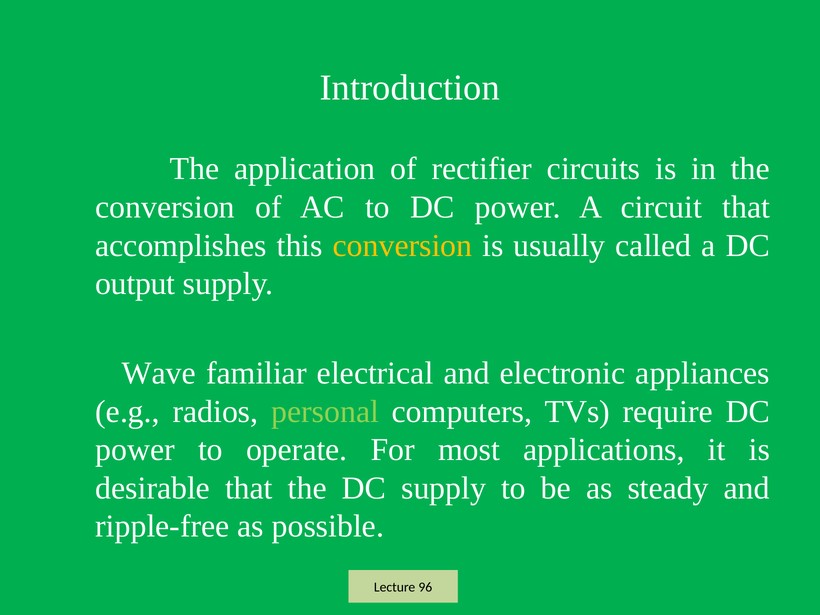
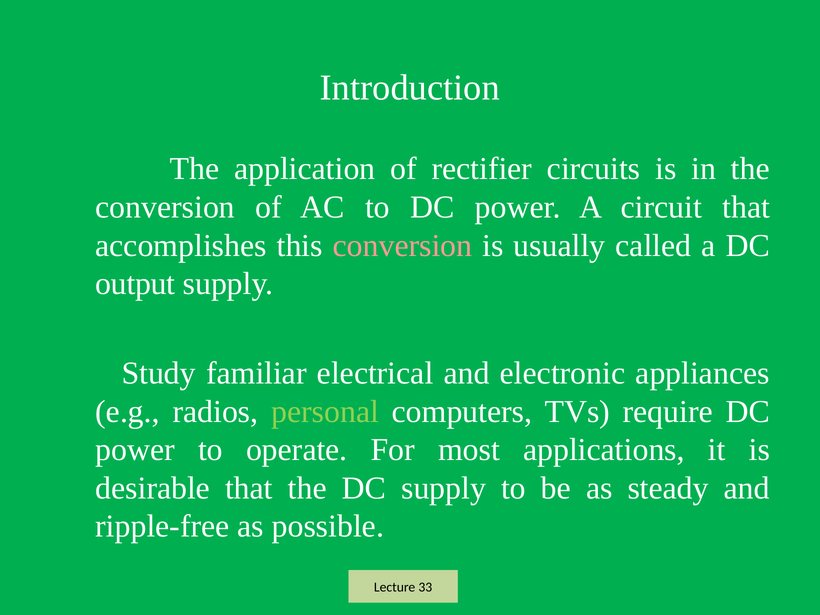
conversion at (402, 246) colour: yellow -> pink
Wave: Wave -> Study
96: 96 -> 33
